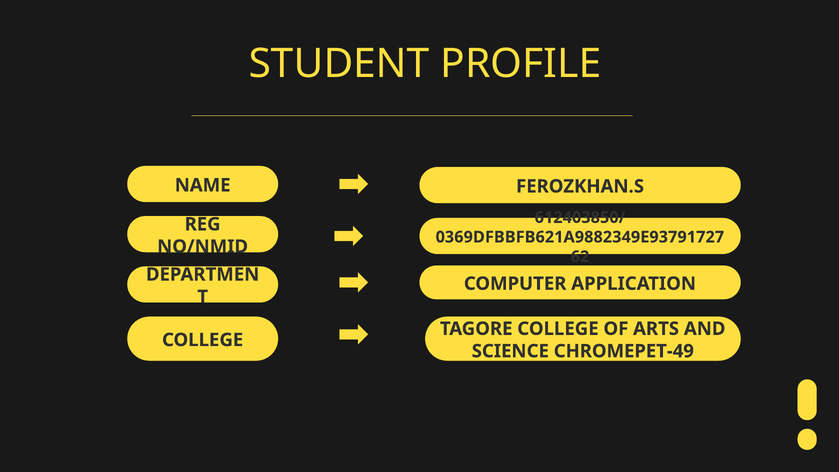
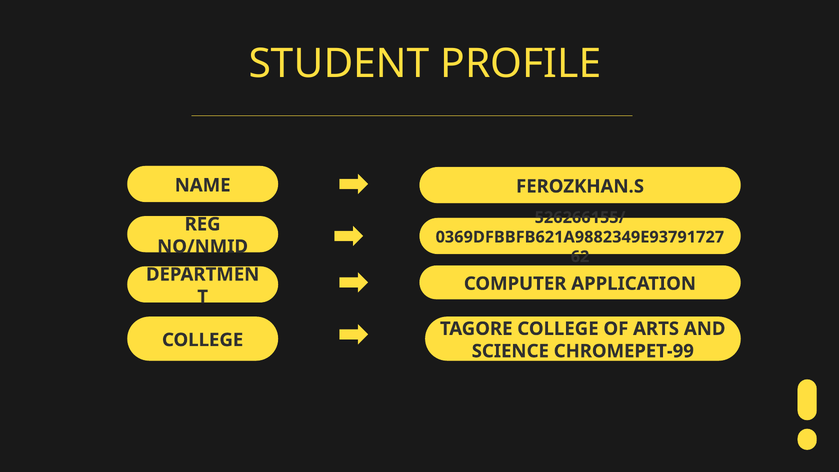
612403850/: 612403850/ -> 526266155/
CHROMEPET-49: CHROMEPET-49 -> CHROMEPET-99
